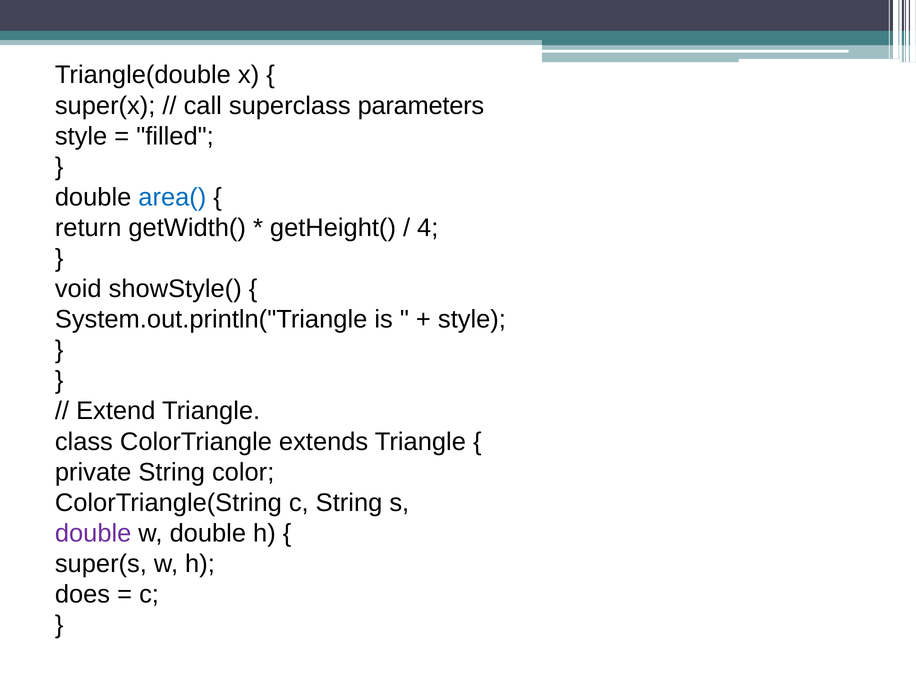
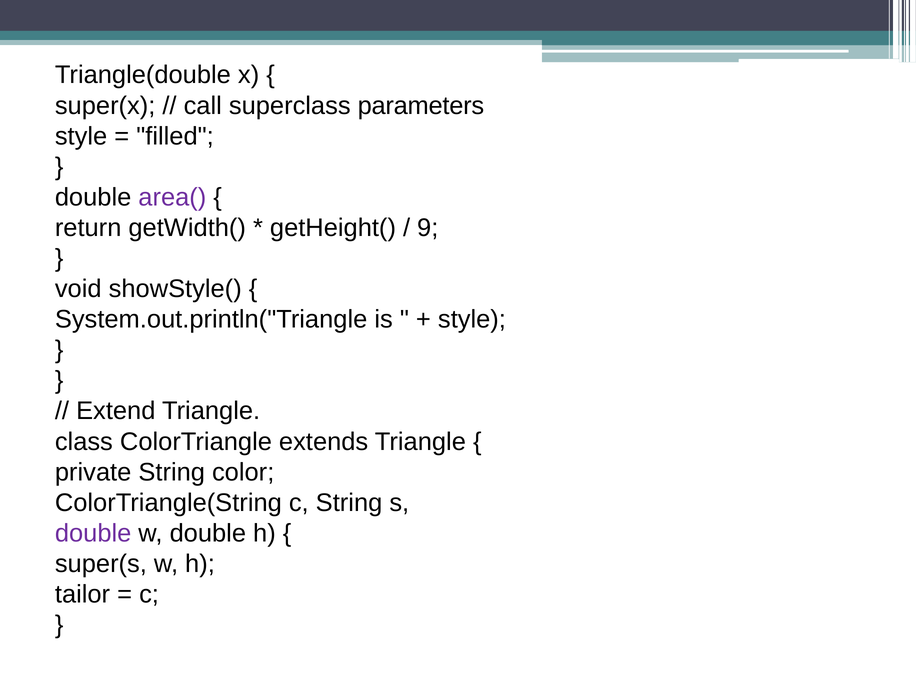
area( colour: blue -> purple
4: 4 -> 9
does: does -> tailor
